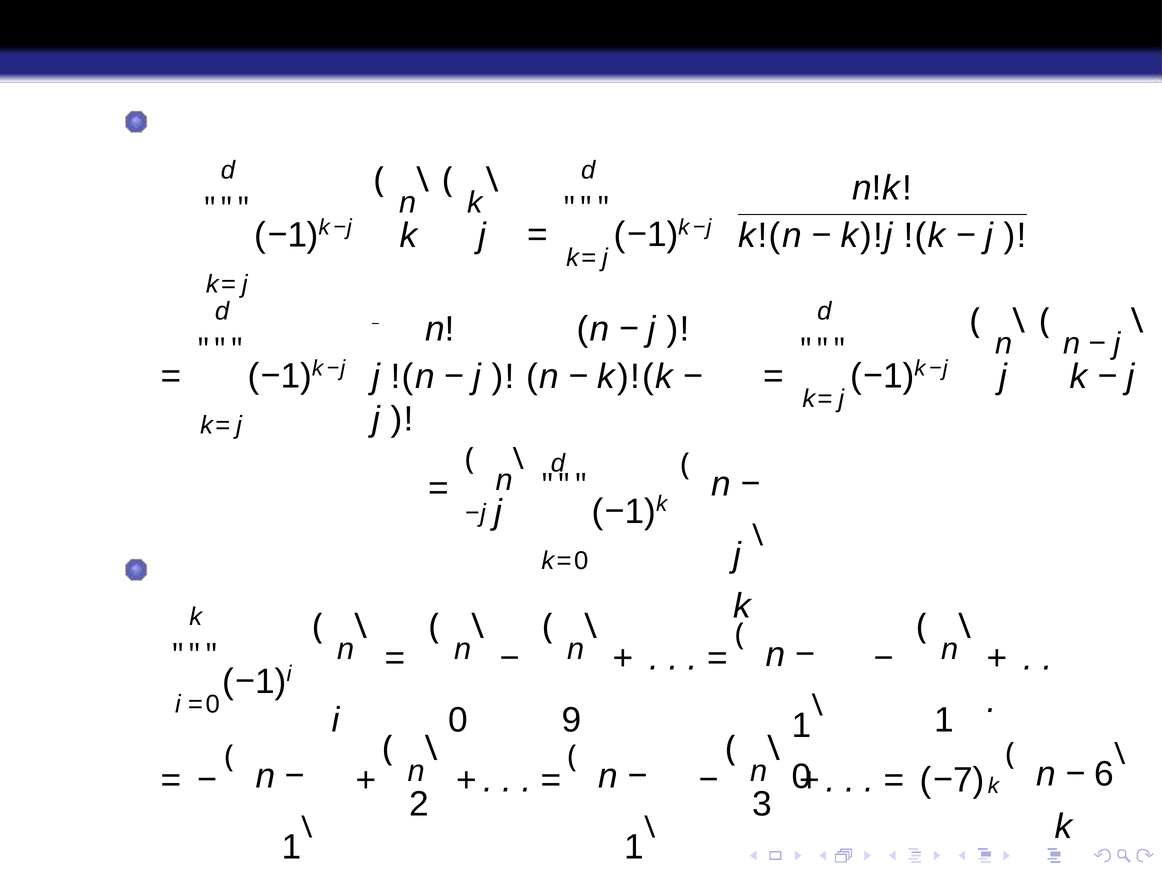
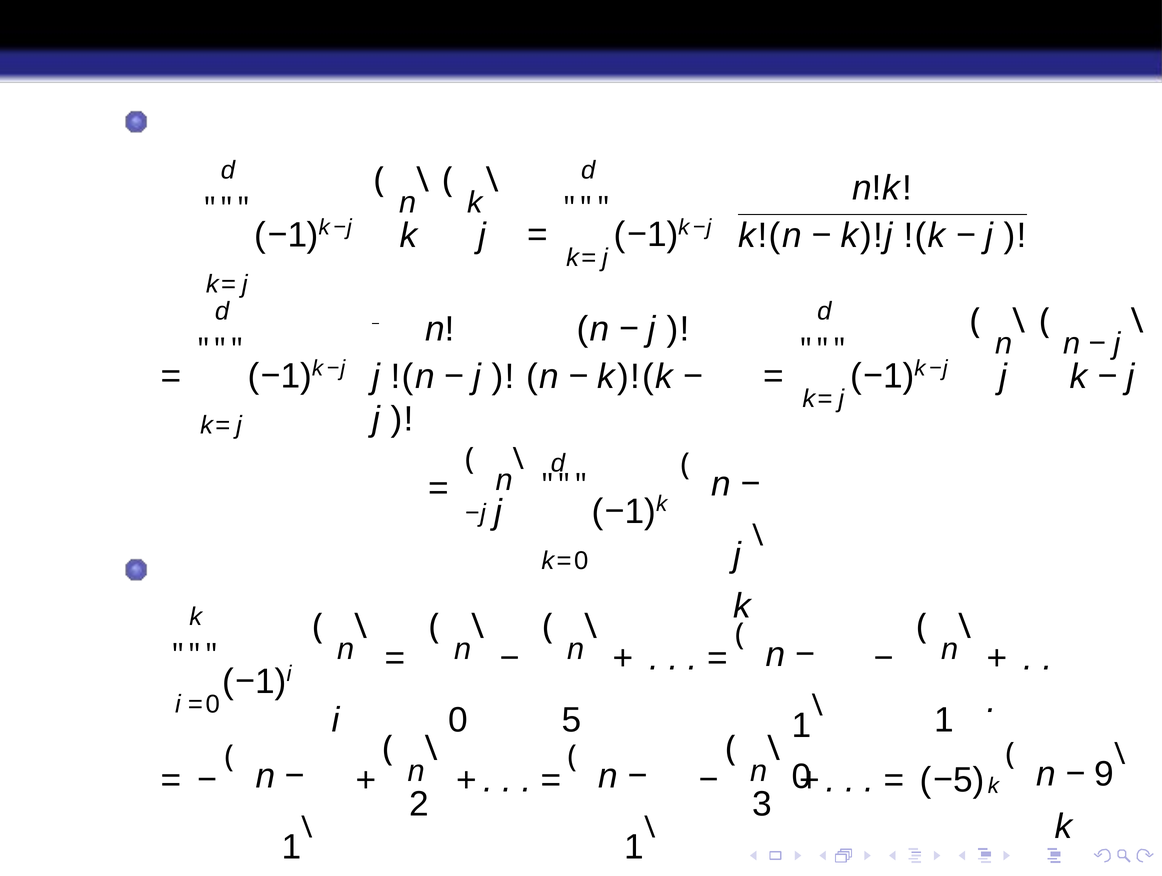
0 9: 9 -> 5
6: 6 -> 9
7 at (969, 780): 7 -> 5
